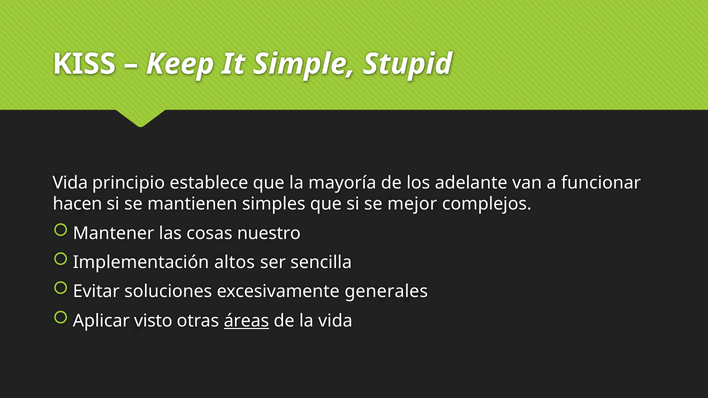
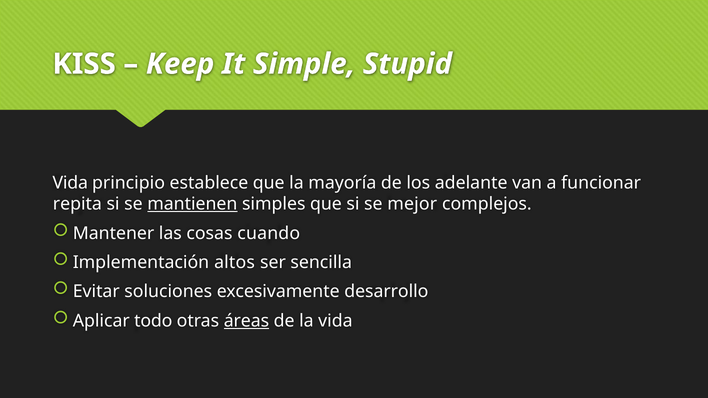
hacen: hacen -> repita
mantienen underline: none -> present
nuestro: nuestro -> cuando
generales: generales -> desarrollo
visto: visto -> todo
